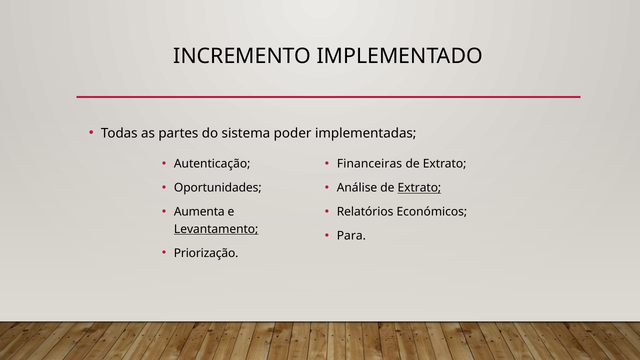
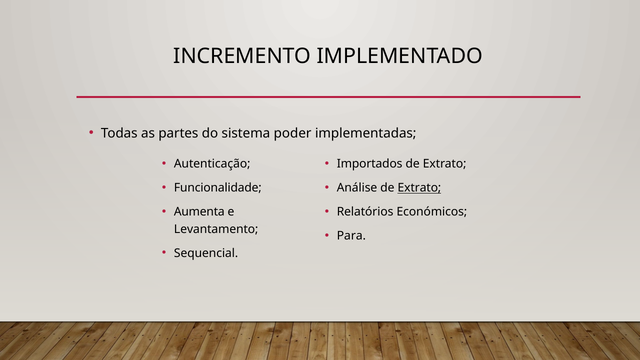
Financeiras: Financeiras -> Importados
Oportunidades: Oportunidades -> Funcionalidade
Levantamento underline: present -> none
Priorização: Priorização -> Sequencial
